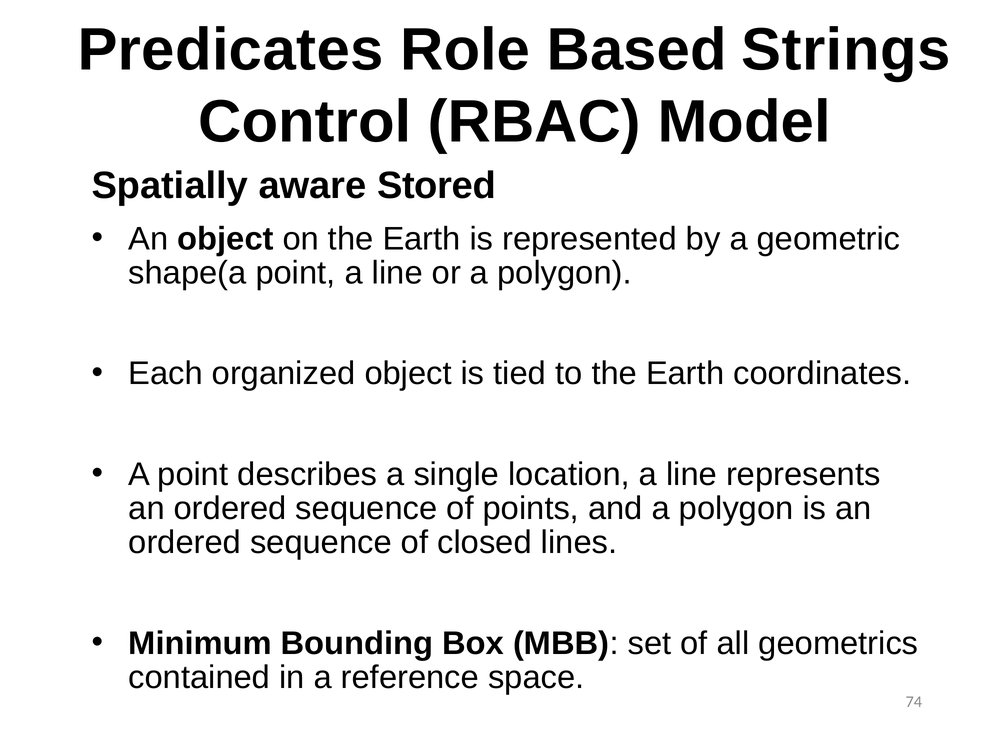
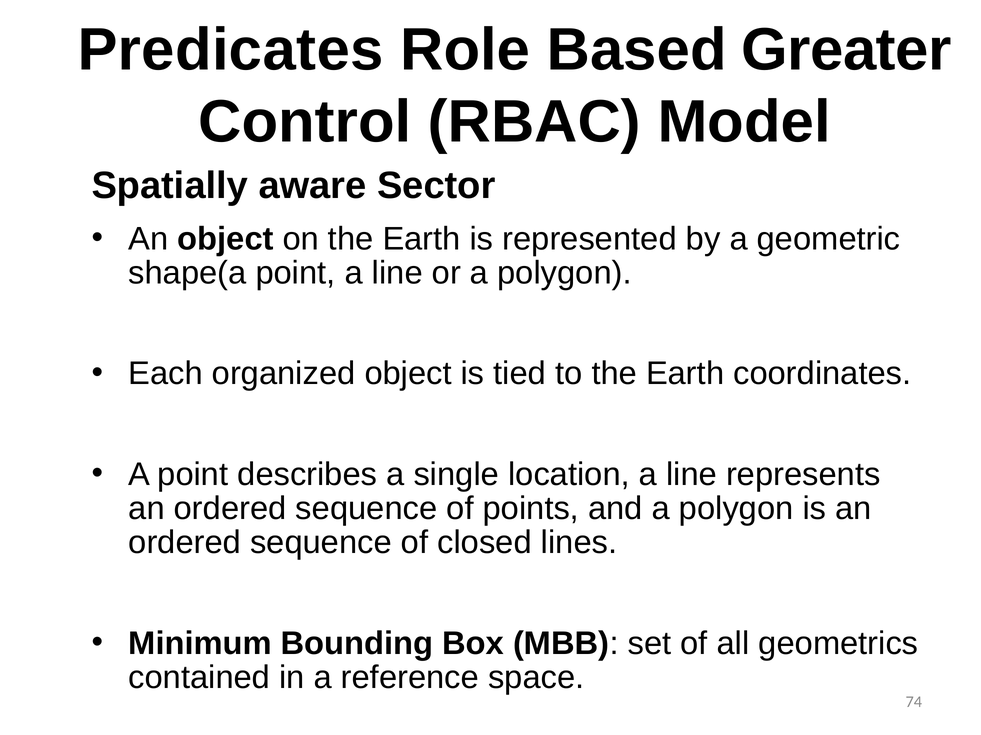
Strings: Strings -> Greater
Stored: Stored -> Sector
